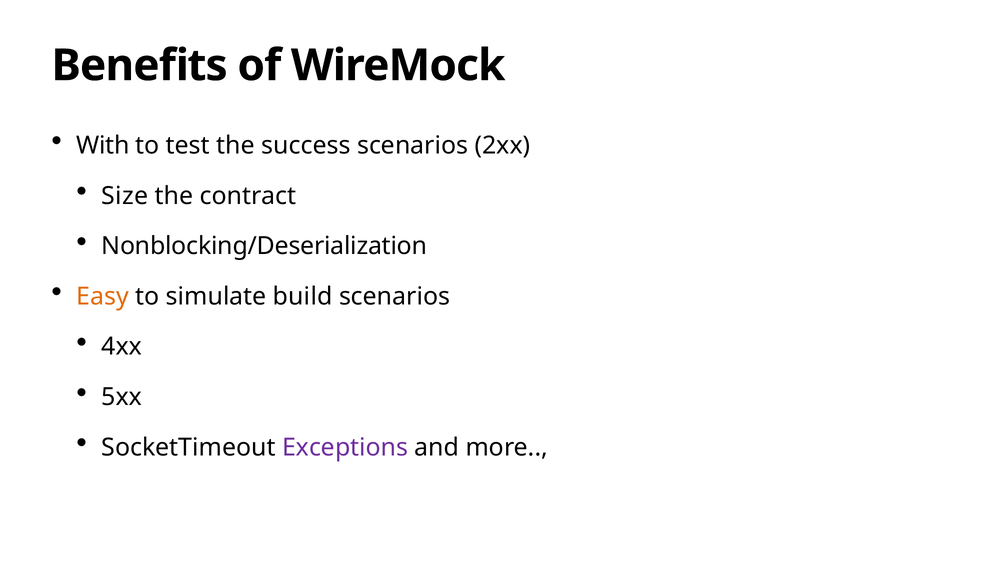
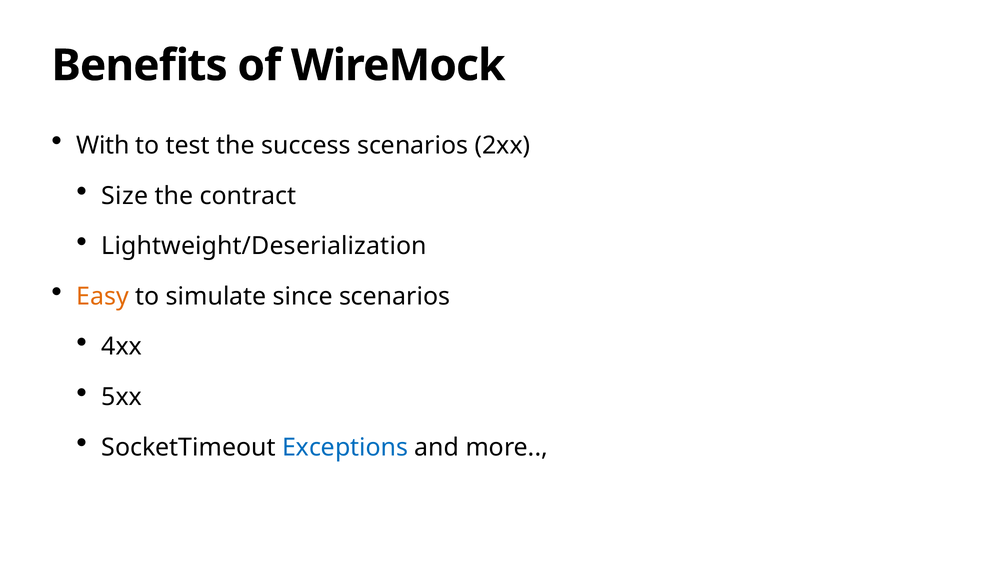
Nonblocking/Deserialization: Nonblocking/Deserialization -> Lightweight/Deserialization
build: build -> since
Exceptions colour: purple -> blue
